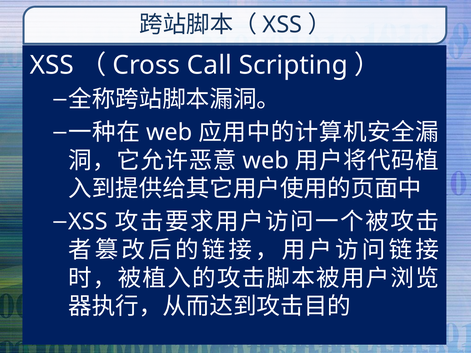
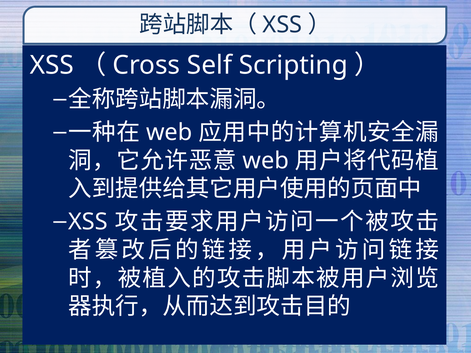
Call: Call -> Self
